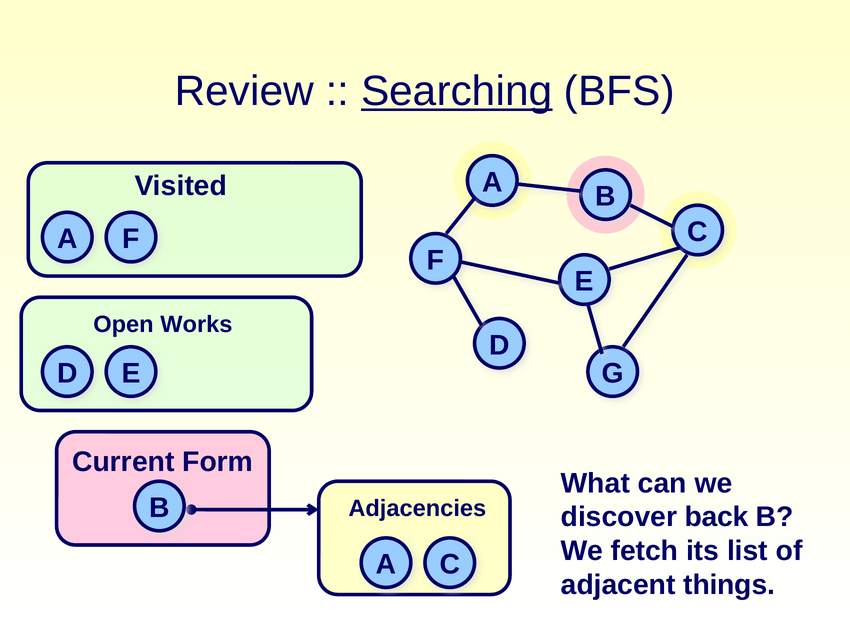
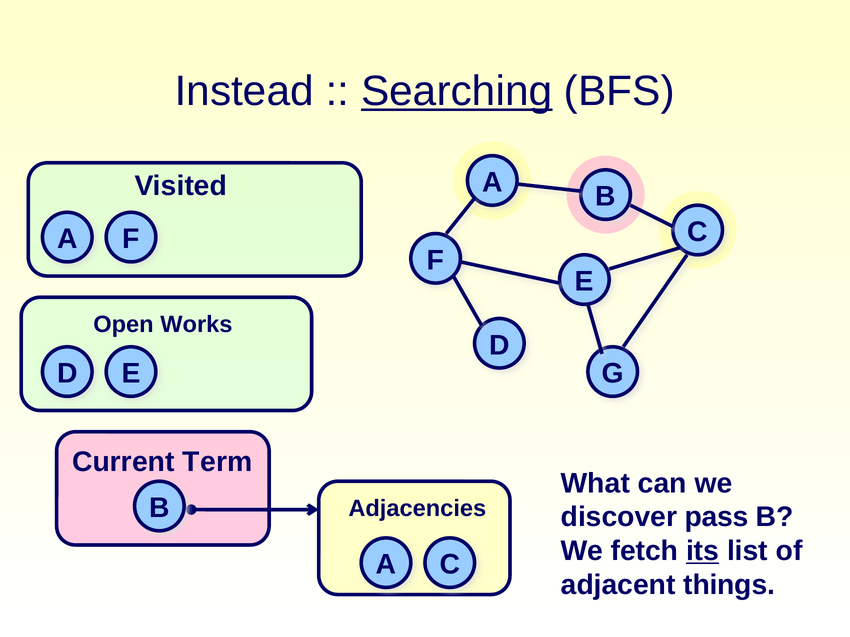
Review: Review -> Instead
Form: Form -> Term
back: back -> pass
its underline: none -> present
